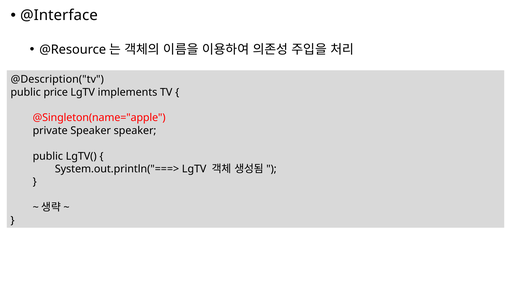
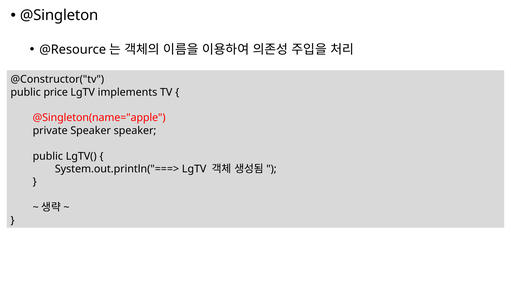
@Interface: @Interface -> @Singleton
@Description("tv: @Description("tv -> @Constructor("tv
